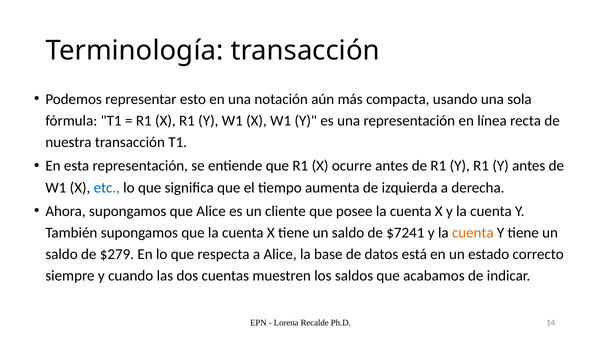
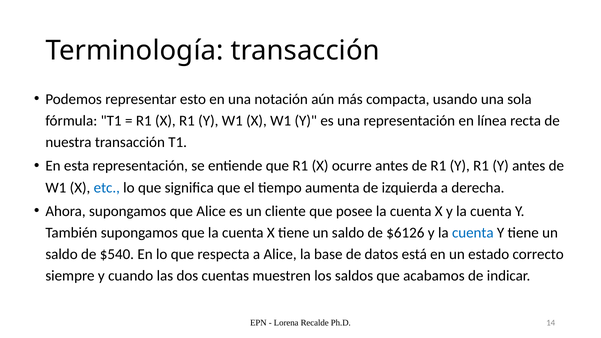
$7241: $7241 -> $6126
cuenta at (473, 233) colour: orange -> blue
$279: $279 -> $540
